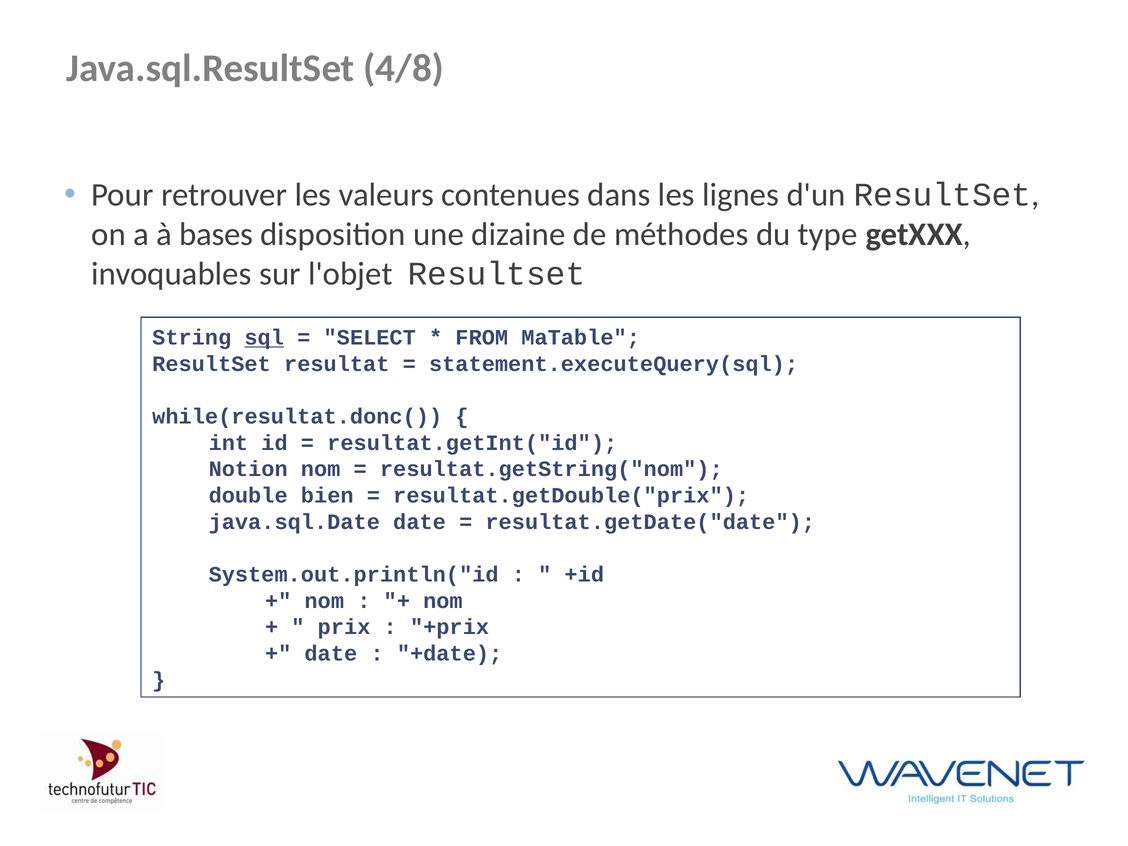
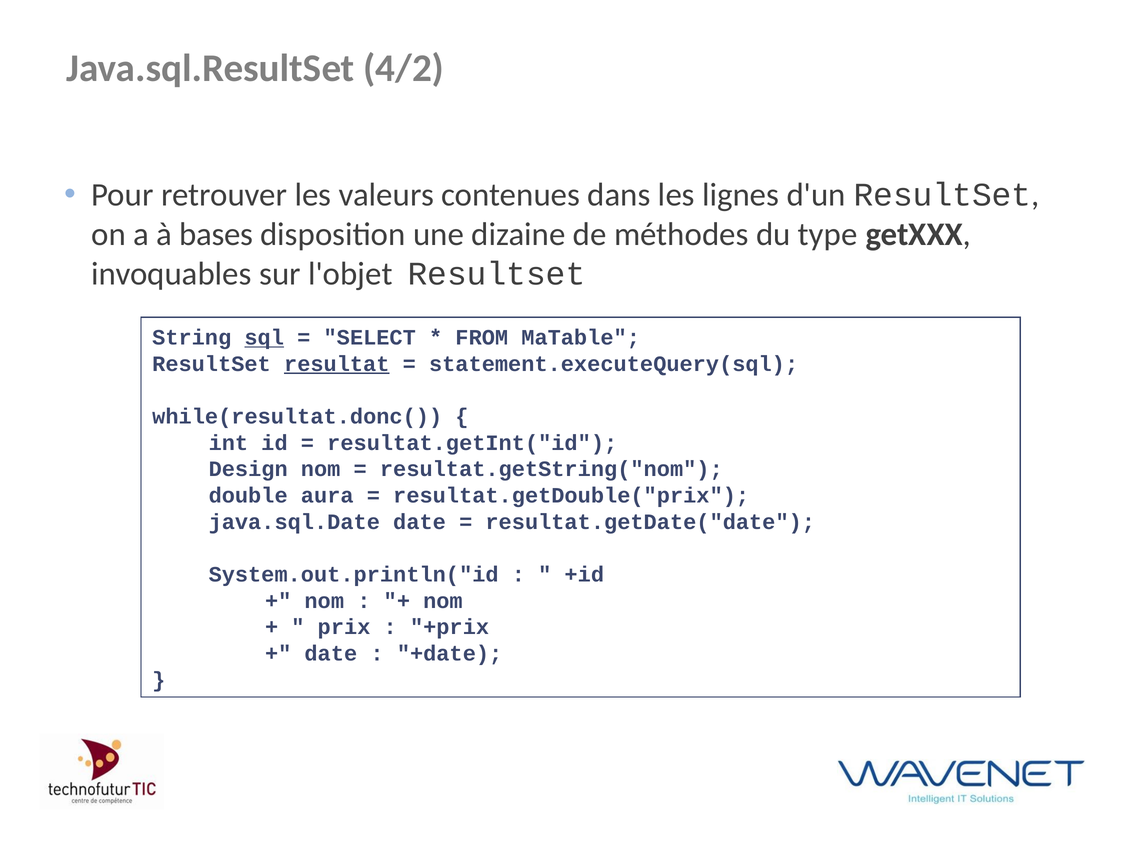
4/8: 4/8 -> 4/2
resultat underline: none -> present
Notion: Notion -> Design
bien: bien -> aura
